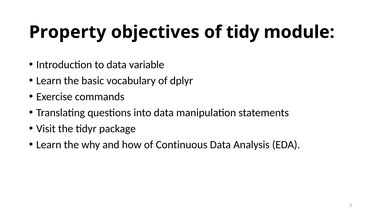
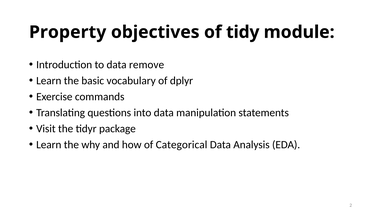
variable: variable -> remove
Continuous: Continuous -> Categorical
